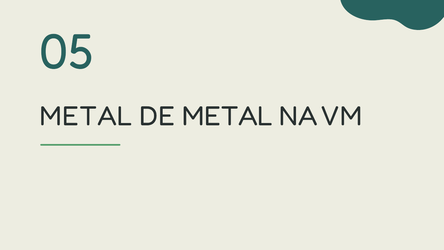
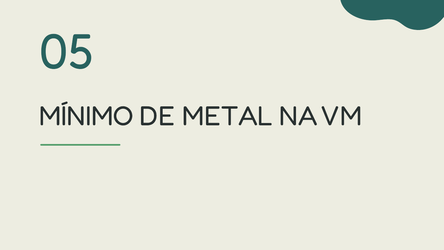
METAL at (86, 116): METAL -> MÍNIMO
